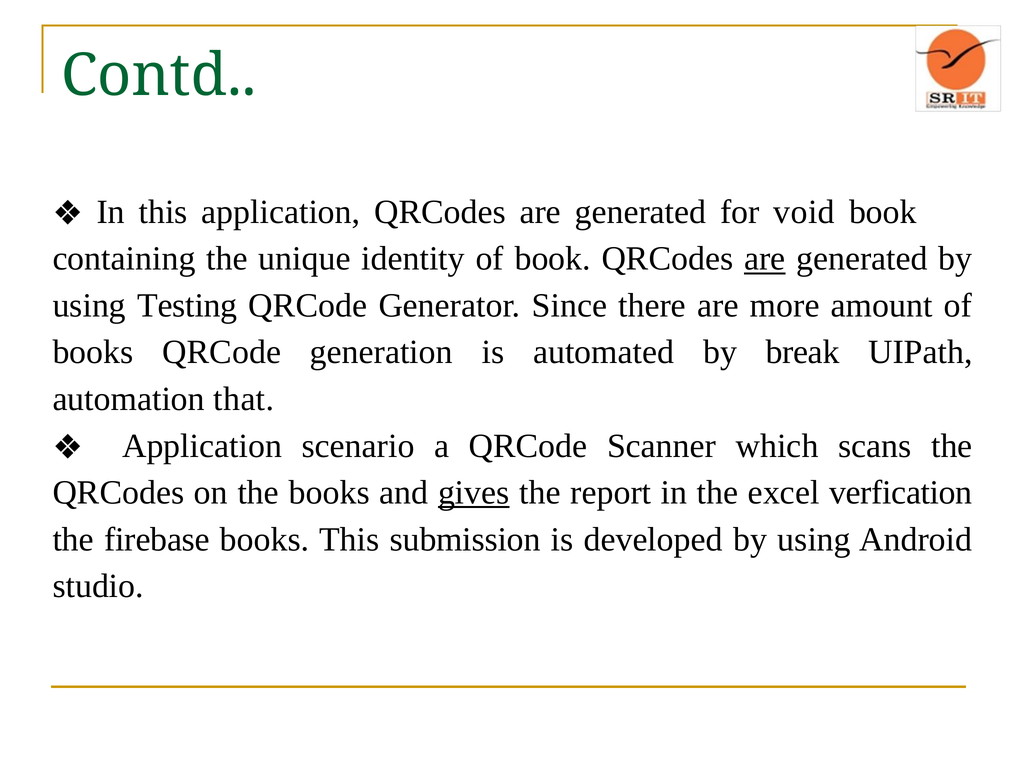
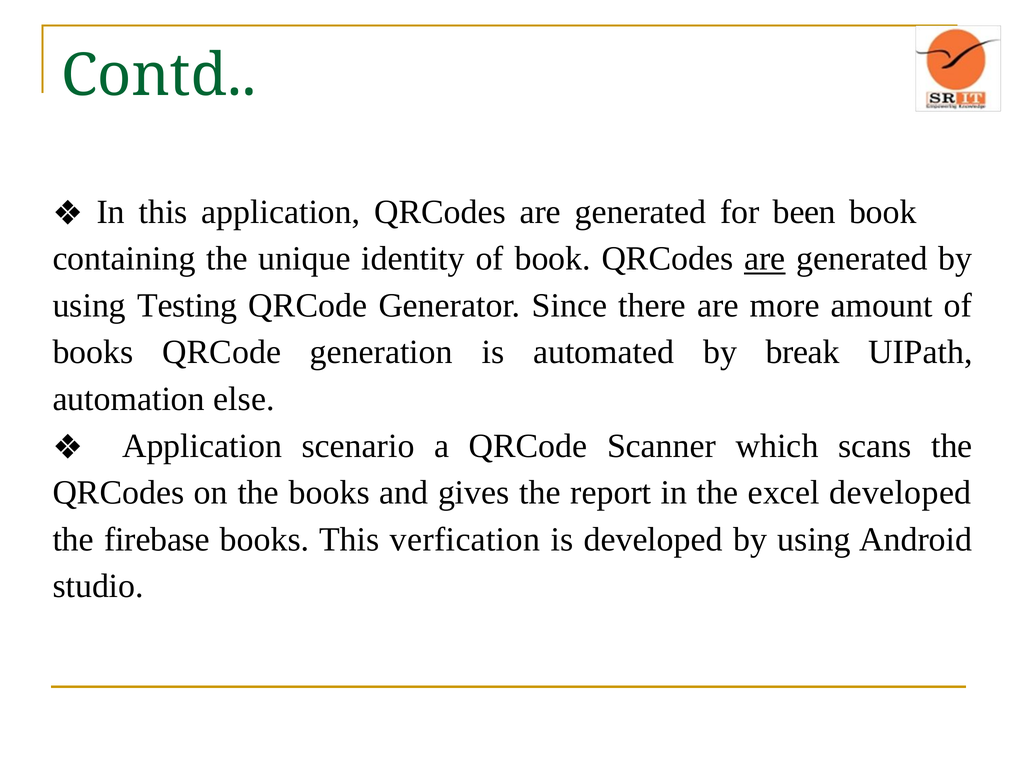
void: void -> been
that: that -> else
gives underline: present -> none
excel verfication: verfication -> developed
submission: submission -> verfication
